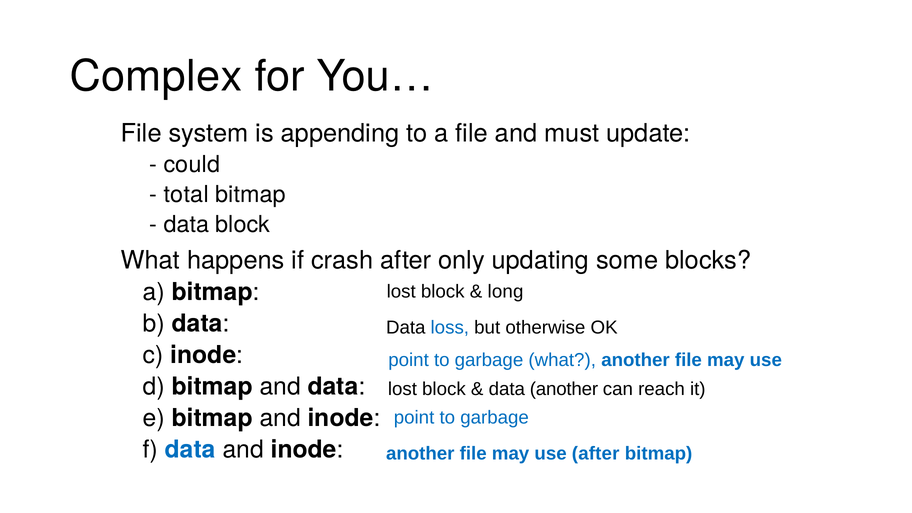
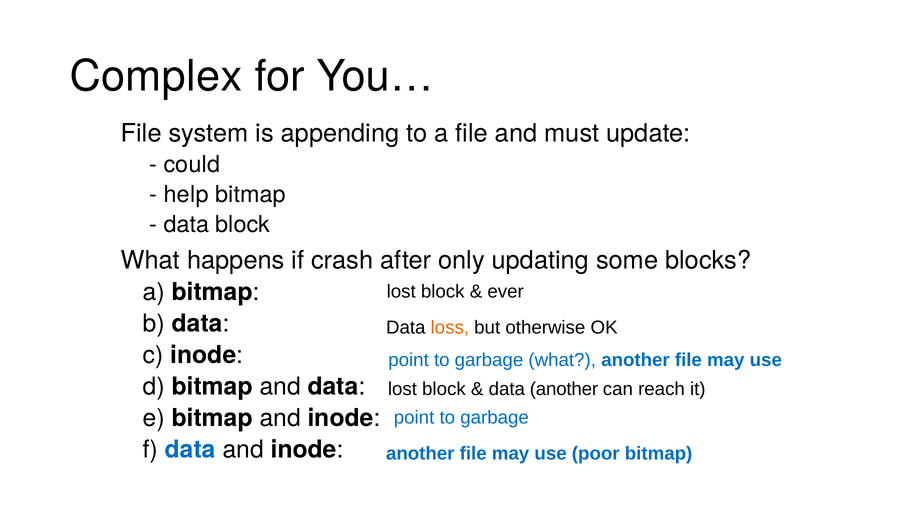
total: total -> help
long: long -> ever
loss colour: blue -> orange
use after: after -> poor
